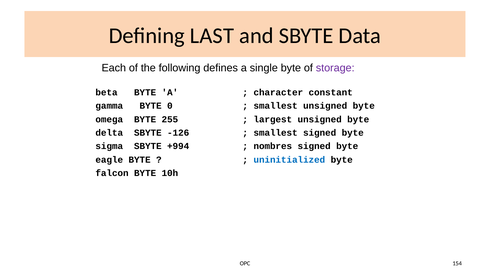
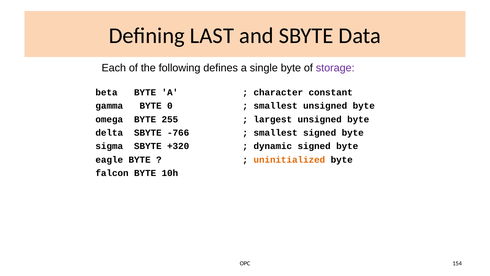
-126: -126 -> -766
+994: +994 -> +320
nombres: nombres -> dynamic
uninitialized colour: blue -> orange
